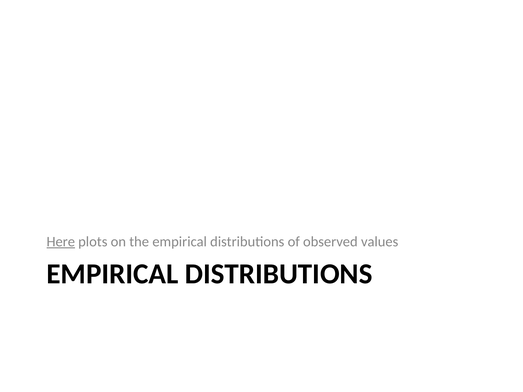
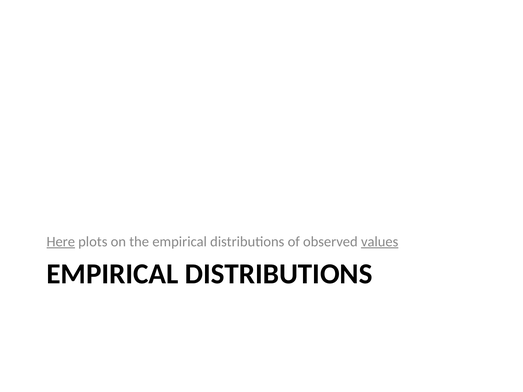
values underline: none -> present
